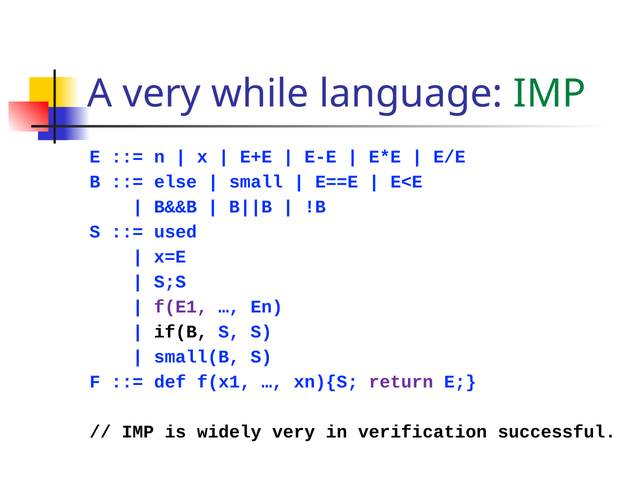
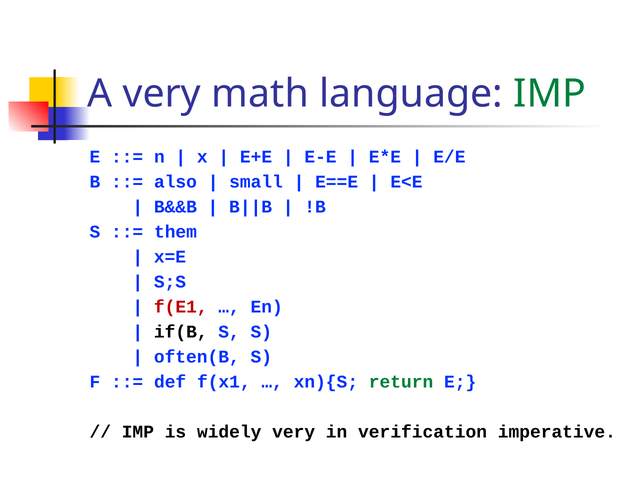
while: while -> math
else: else -> also
used: used -> them
f(E1 colour: purple -> red
small(B: small(B -> often(B
return colour: purple -> green
successful: successful -> imperative
